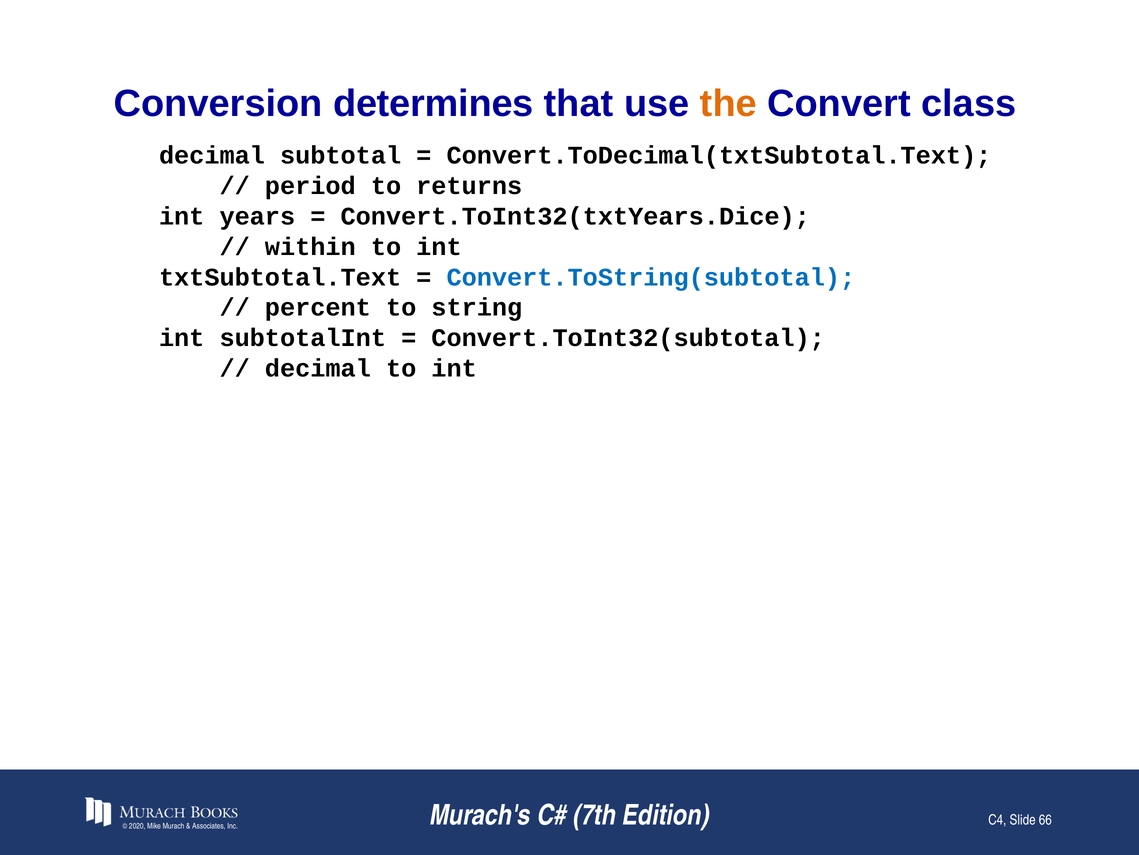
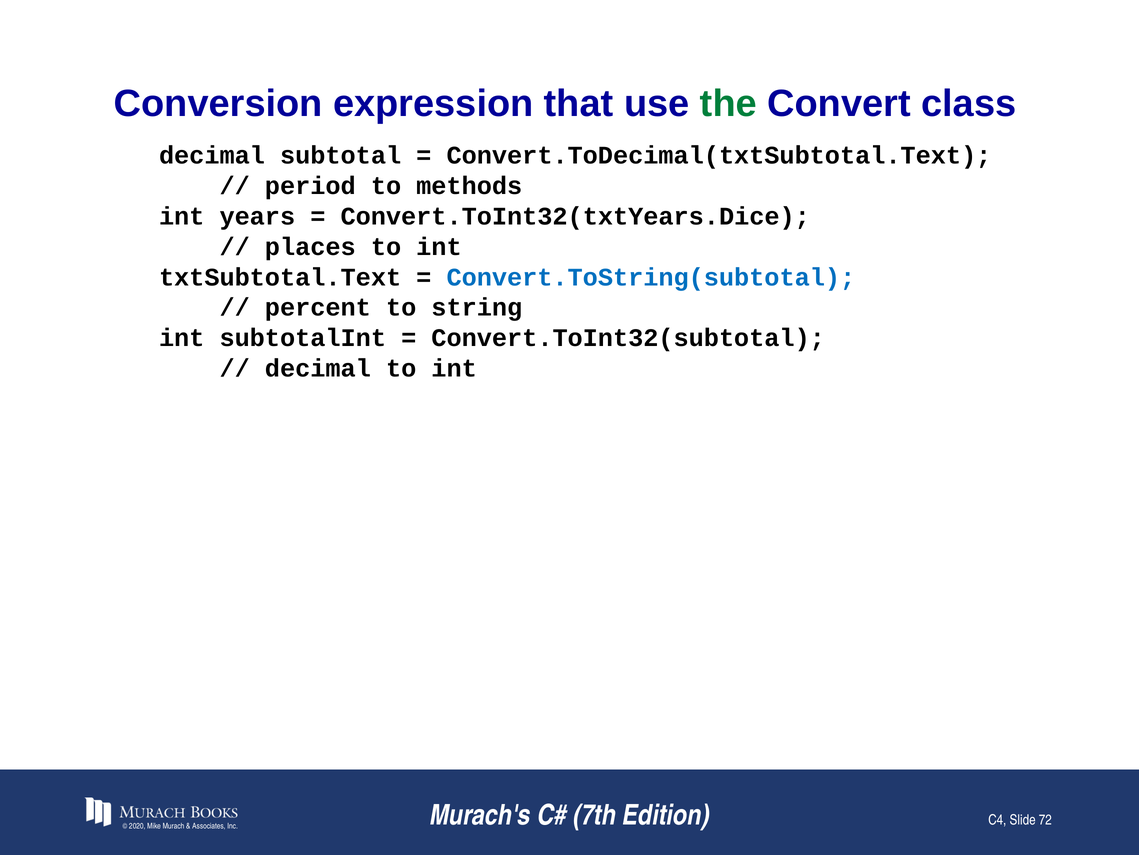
determines: determines -> expression
the colour: orange -> green
returns: returns -> methods
within: within -> places
66: 66 -> 72
